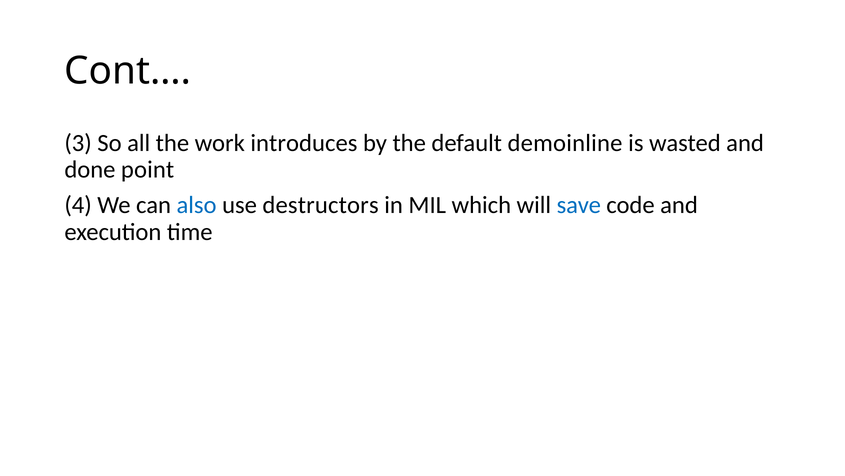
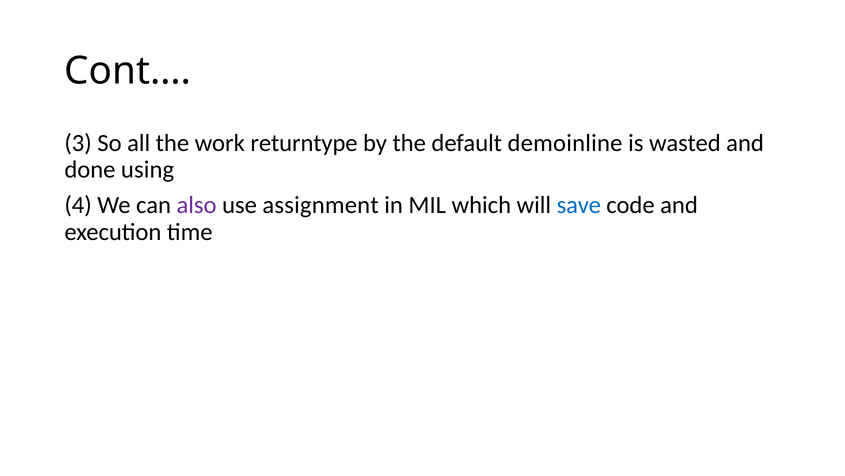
introduces: introduces -> returntype
point: point -> using
also colour: blue -> purple
destructors: destructors -> assignment
